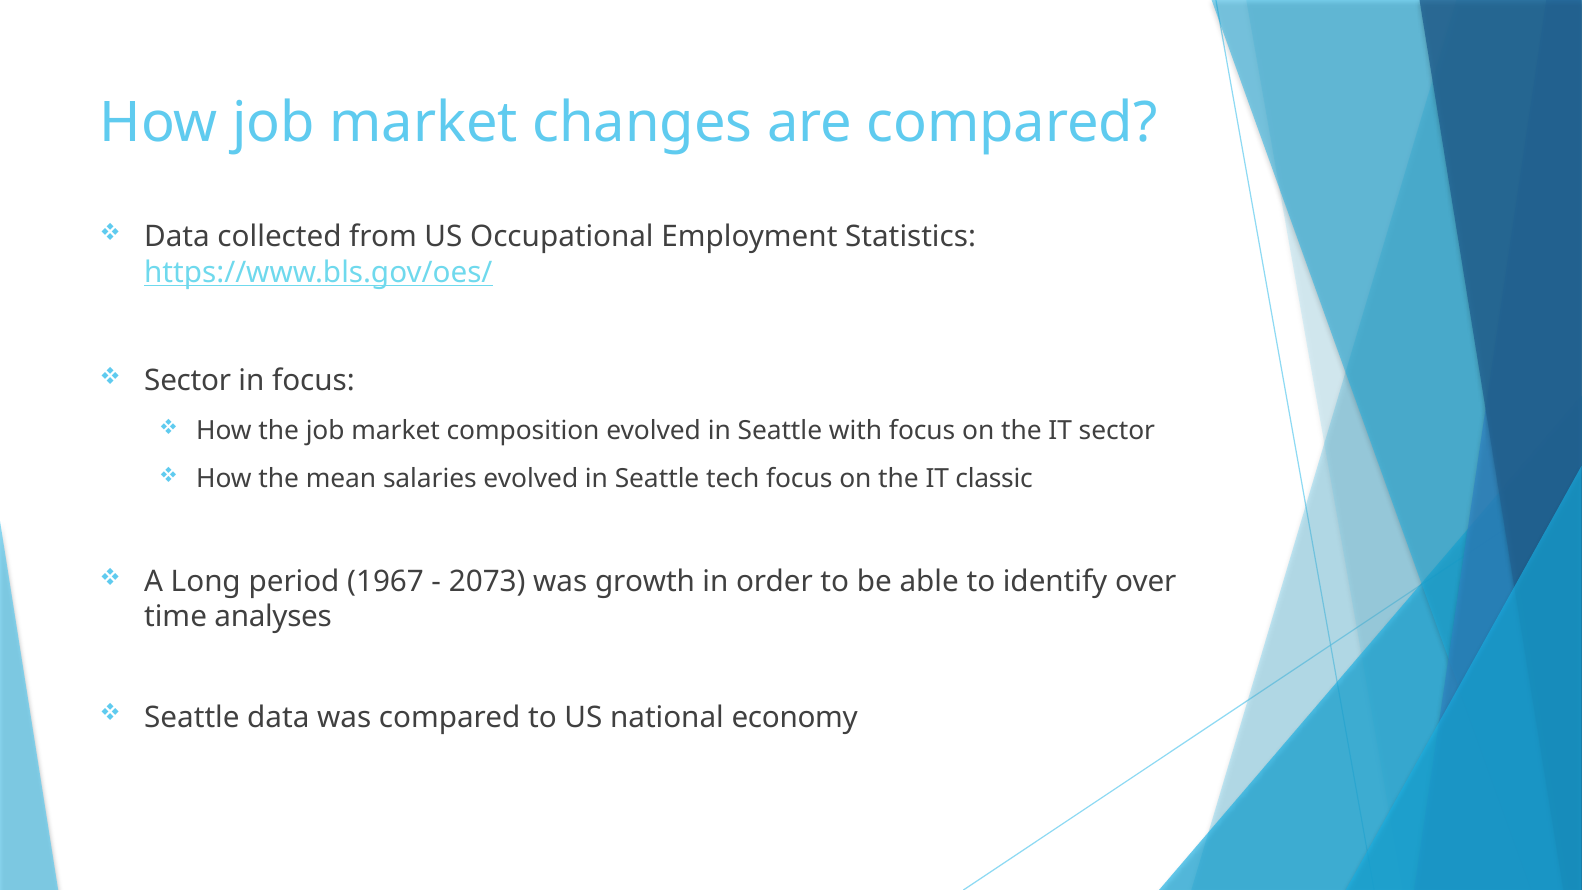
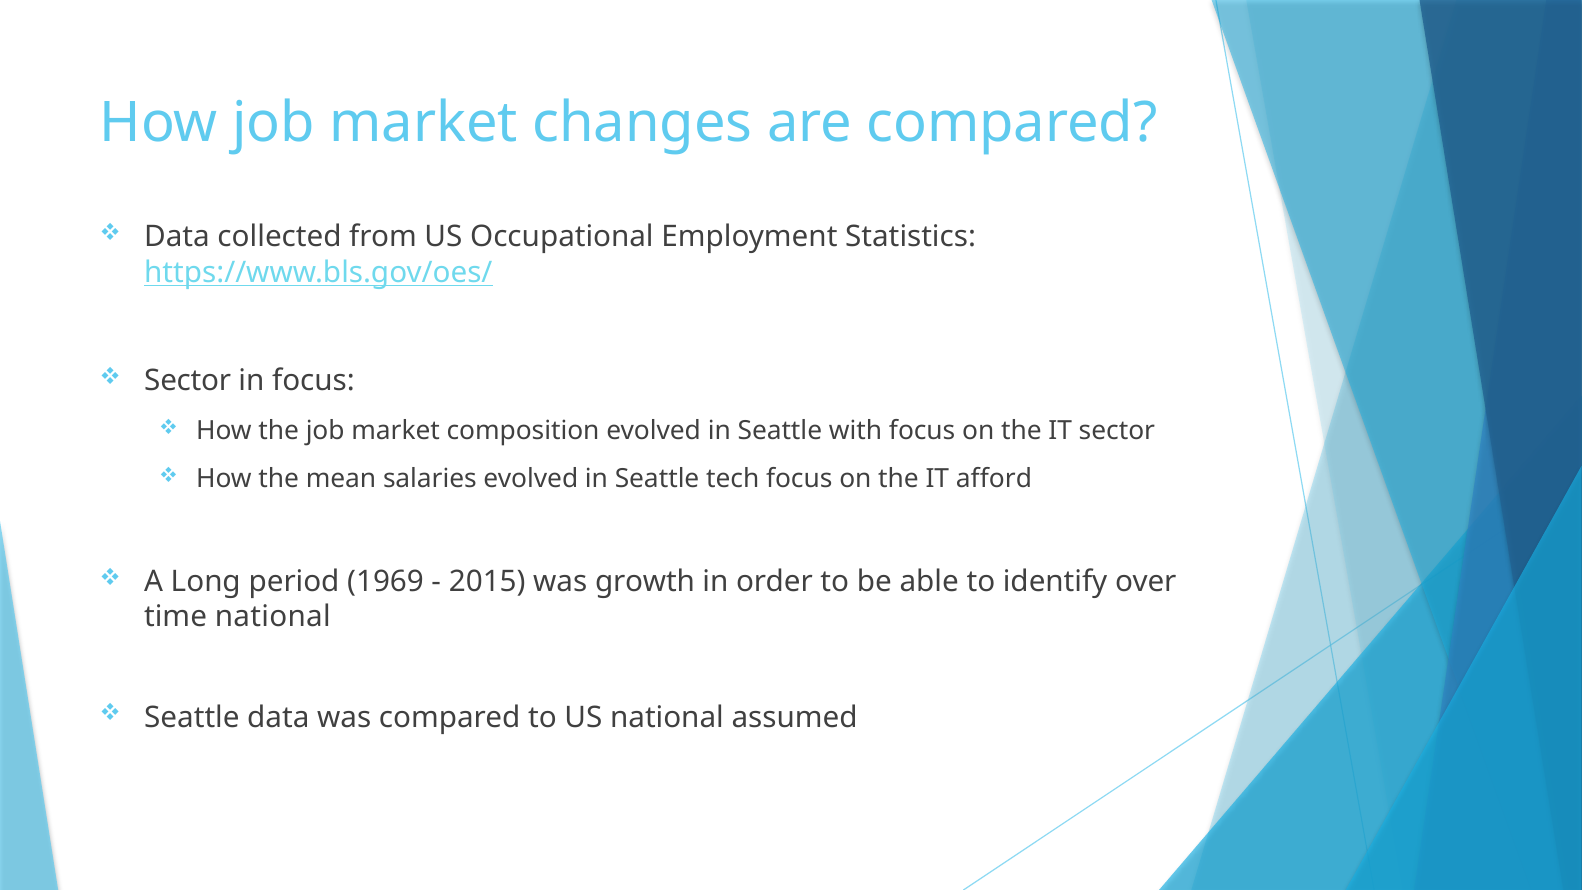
classic: classic -> afford
1967: 1967 -> 1969
2073: 2073 -> 2015
time analyses: analyses -> national
economy: economy -> assumed
